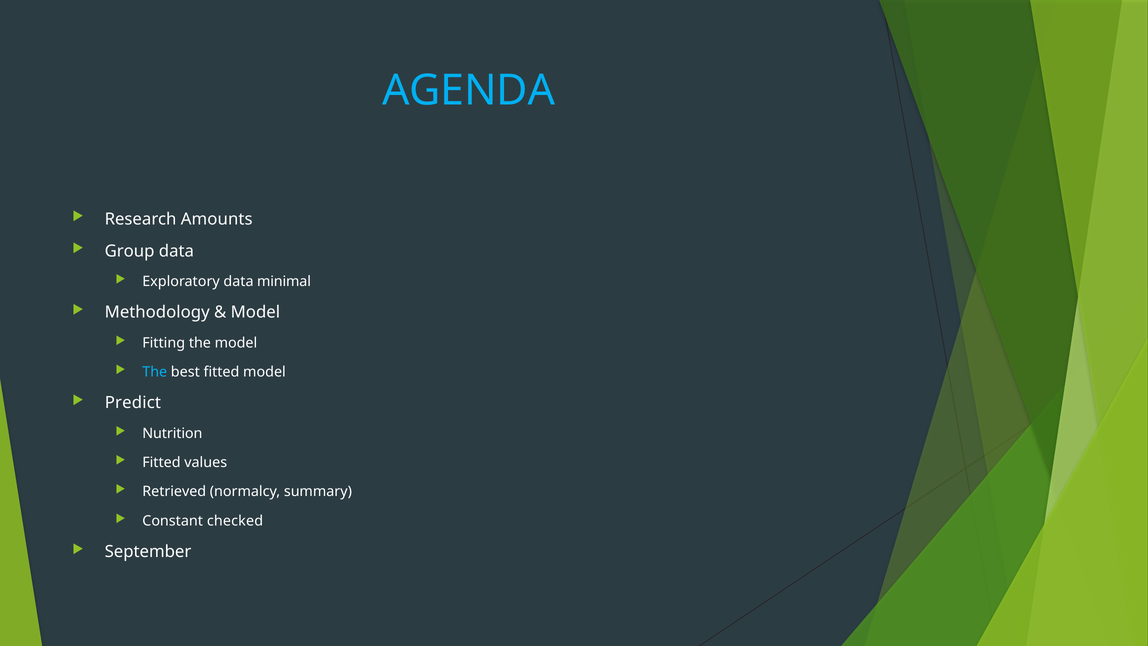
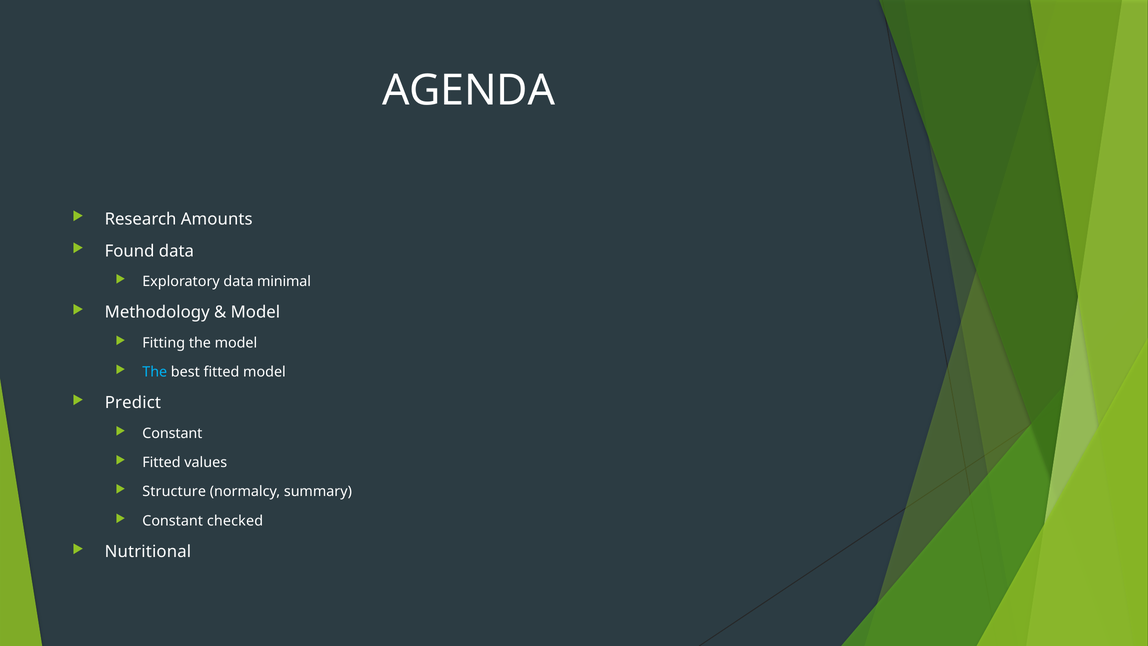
AGENDA colour: light blue -> white
Group: Group -> Found
Nutrition at (172, 433): Nutrition -> Constant
Retrieved: Retrieved -> Structure
September: September -> Nutritional
